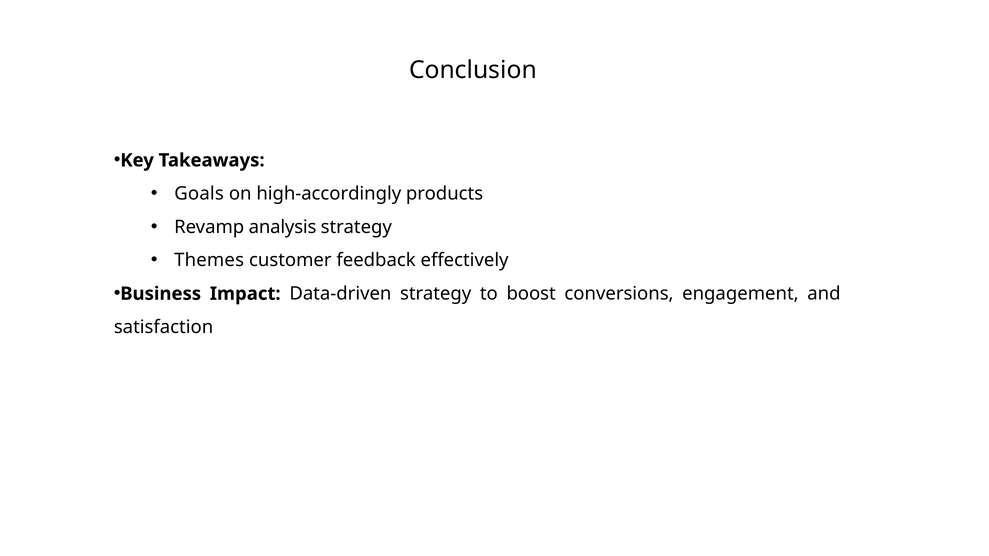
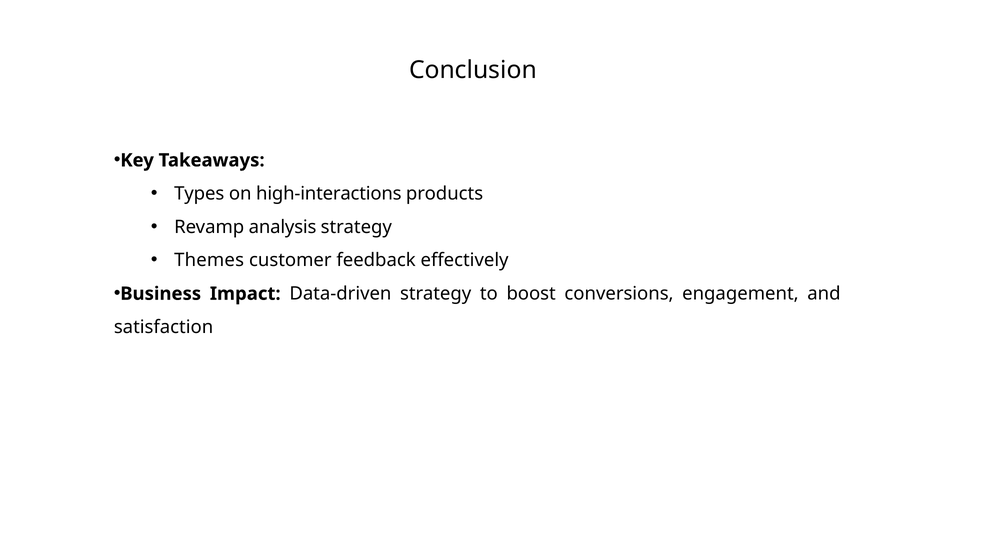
Goals: Goals -> Types
high-accordingly: high-accordingly -> high-interactions
